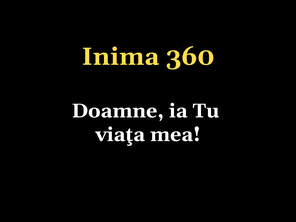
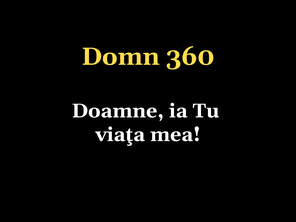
Inima: Inima -> Domn
